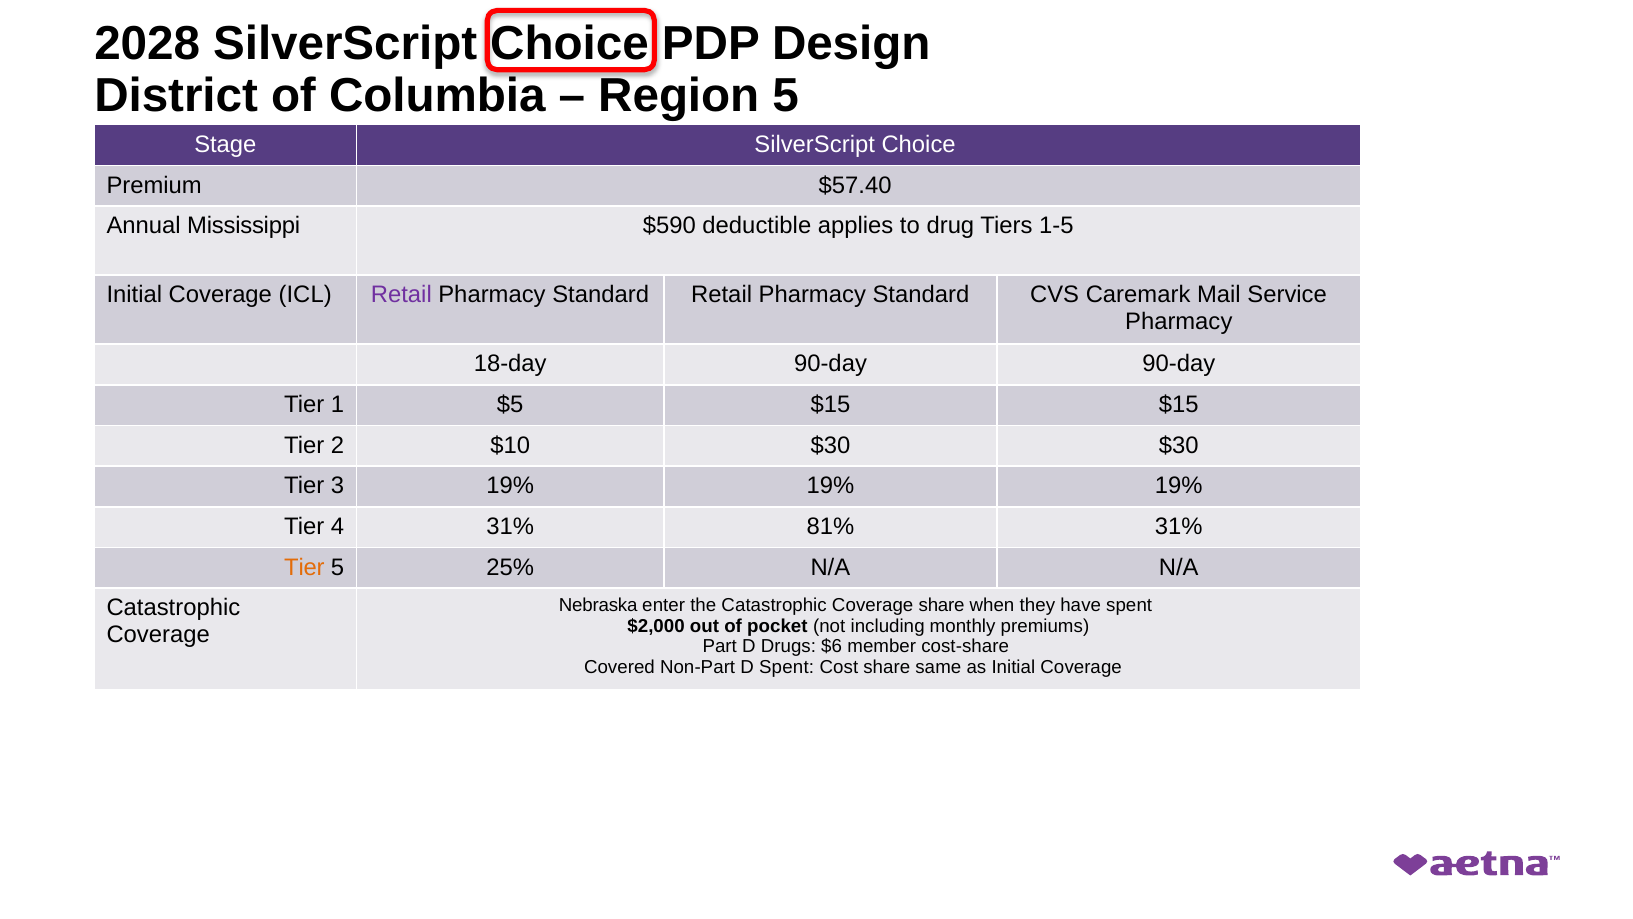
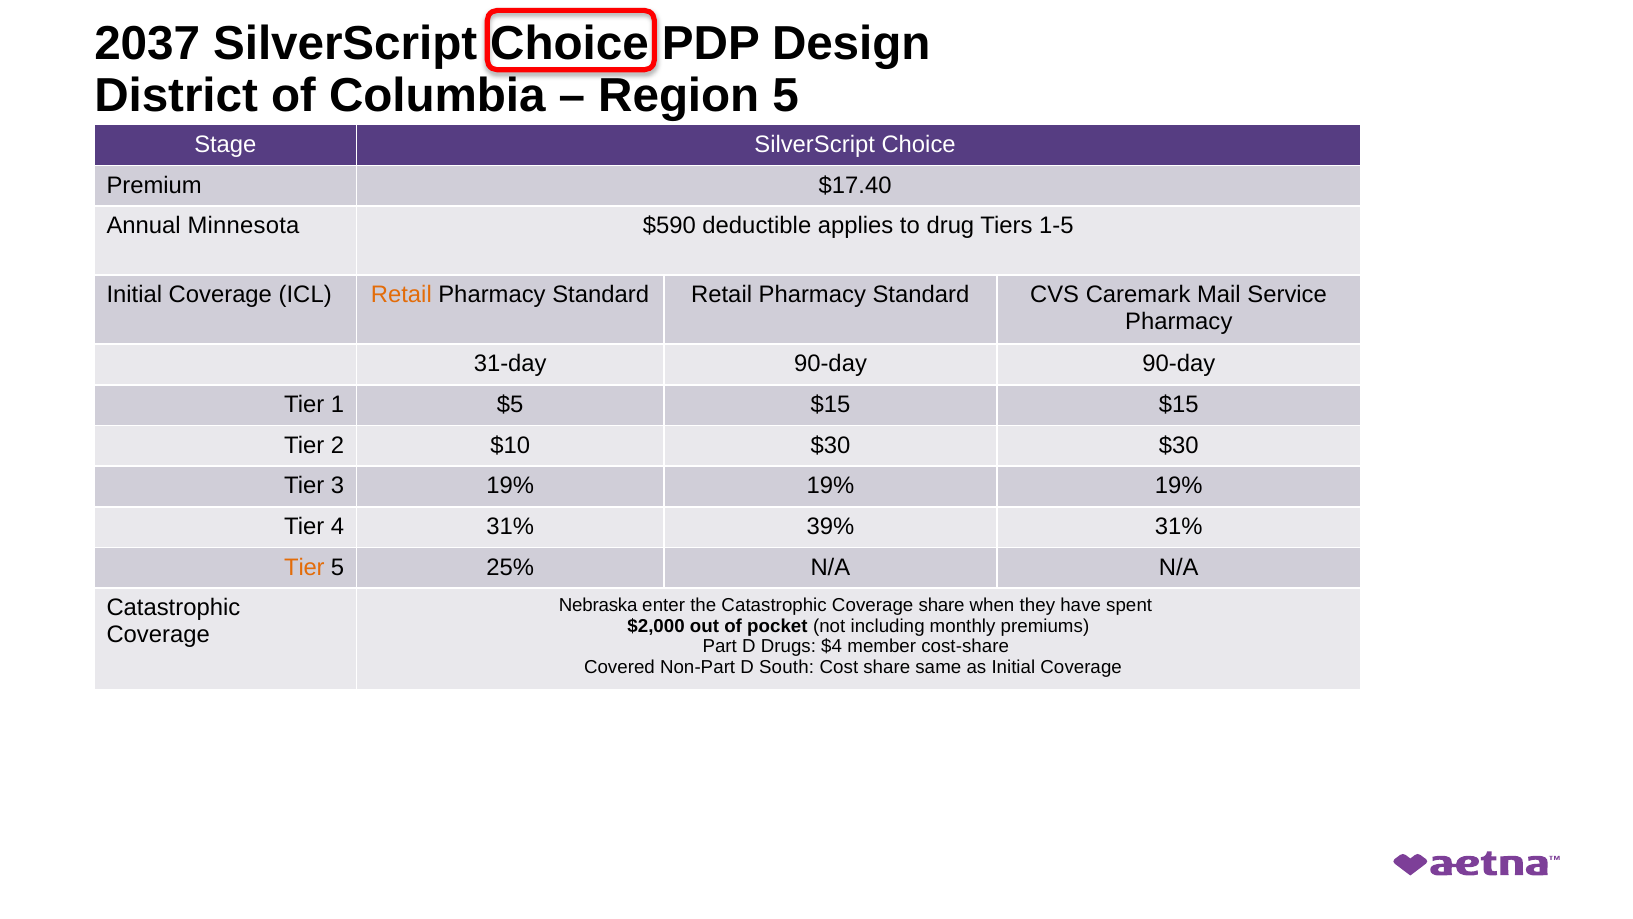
2028: 2028 -> 2037
$57.40: $57.40 -> $17.40
Mississippi: Mississippi -> Minnesota
Retail at (401, 295) colour: purple -> orange
18-day: 18-day -> 31-day
81%: 81% -> 39%
$6: $6 -> $4
D Spent: Spent -> South
